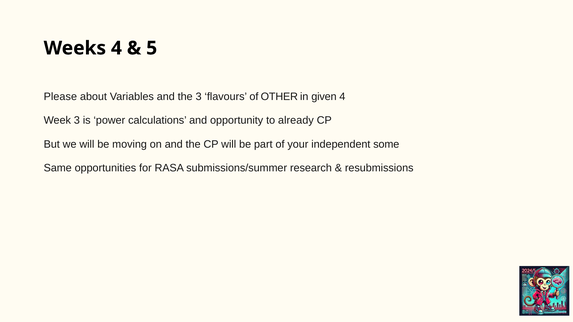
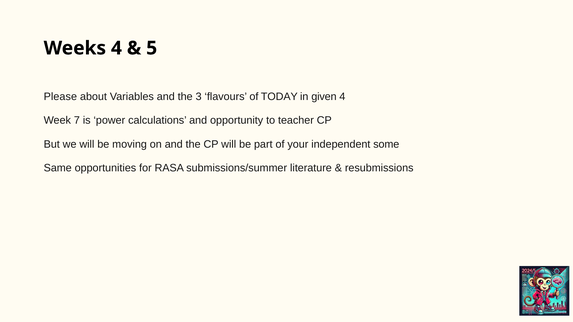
OTHER: OTHER -> TODAY
Week 3: 3 -> 7
already: already -> teacher
research: research -> literature
